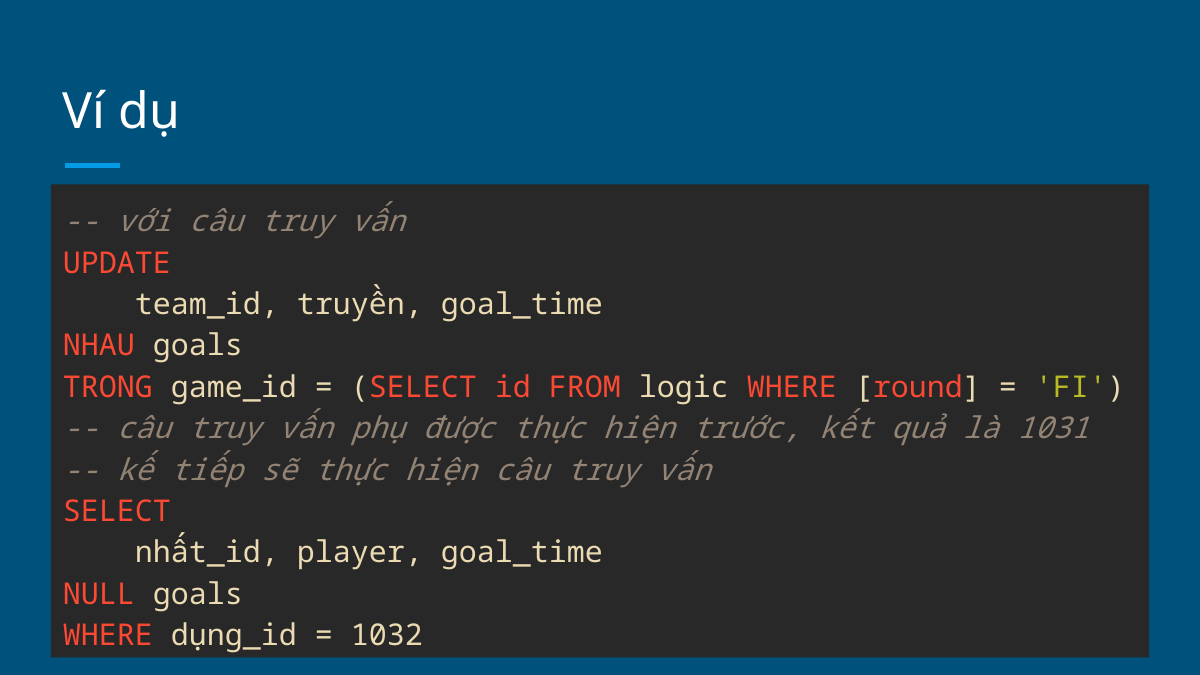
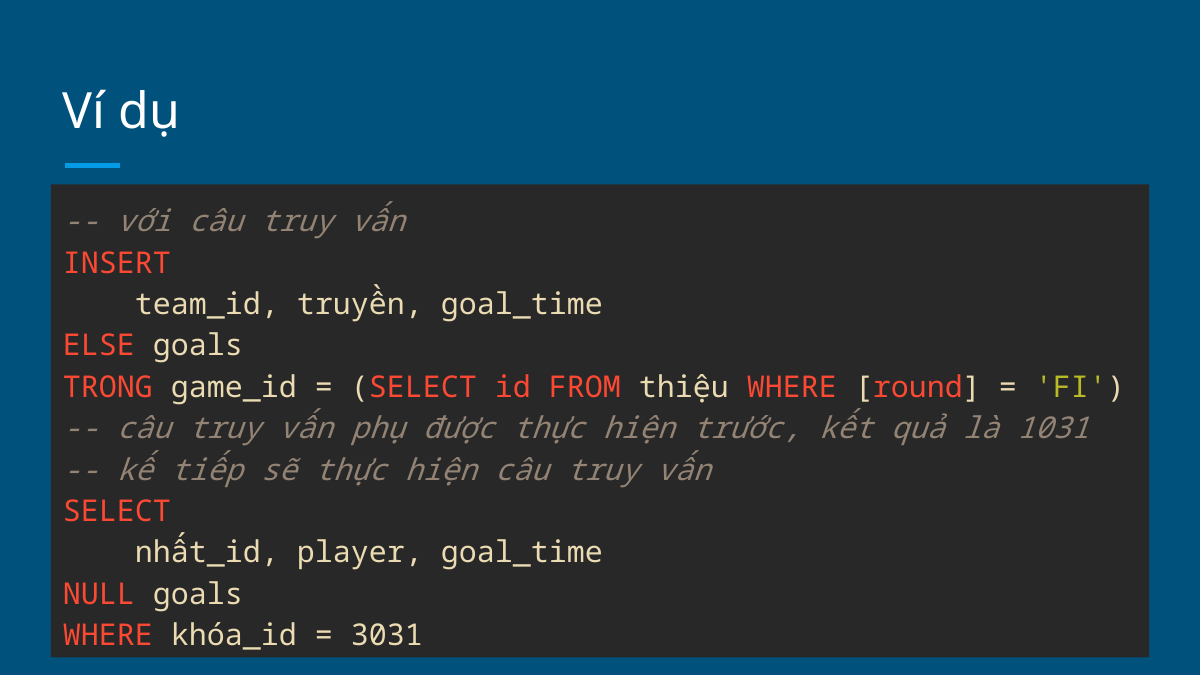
UPDATE: UPDATE -> INSERT
NHAU: NHAU -> ELSE
logic: logic -> thiệu
dụng_id: dụng_id -> khóa_id
1032: 1032 -> 3031
